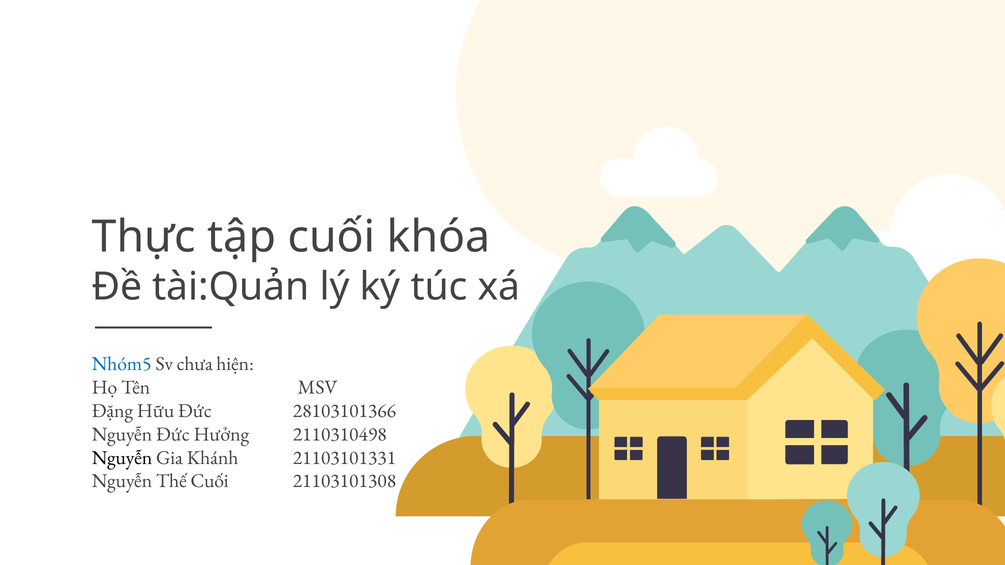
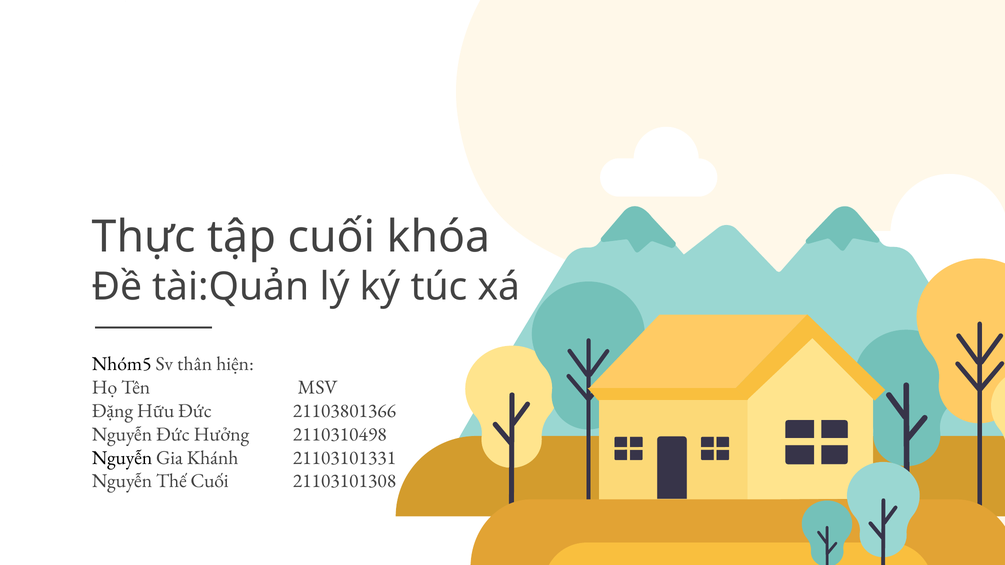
Nhóm5 colour: blue -> black
chưa: chưa -> thân
28103101366: 28103101366 -> 21103801366
